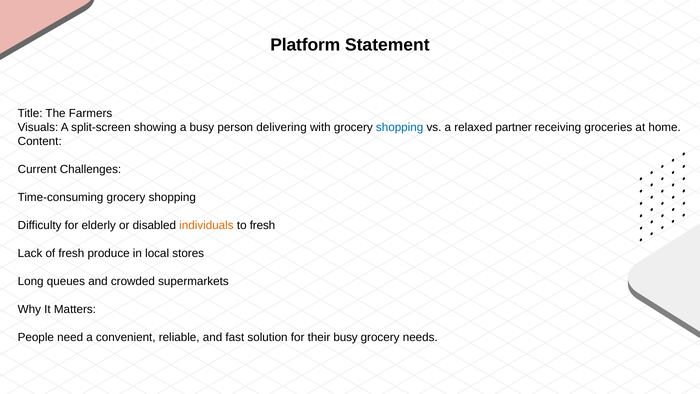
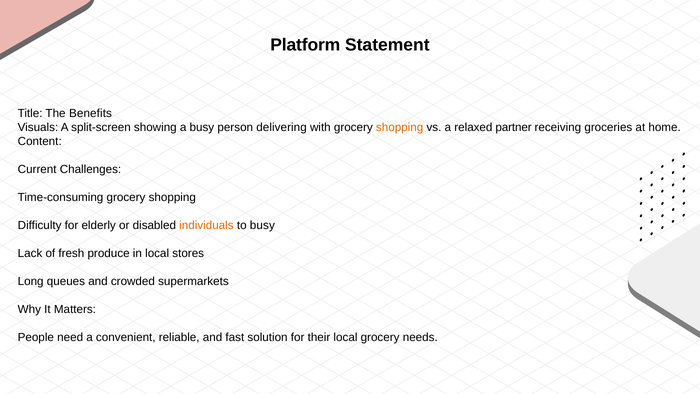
Farmers: Farmers -> Benefits
shopping at (400, 127) colour: blue -> orange
to fresh: fresh -> busy
their busy: busy -> local
